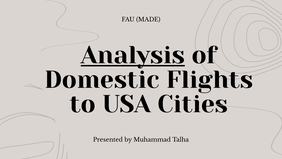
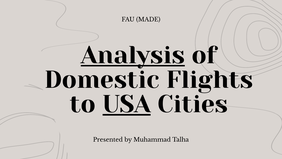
USA underline: none -> present
